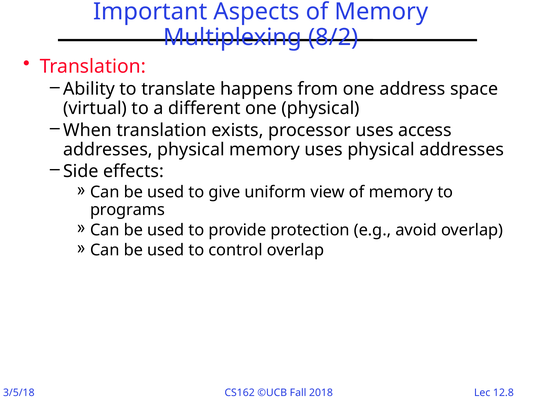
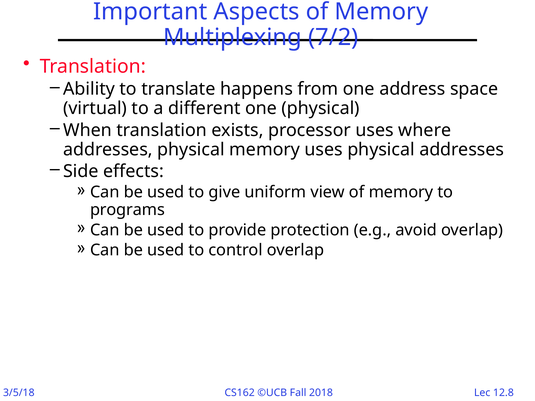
8/2: 8/2 -> 7/2
access: access -> where
